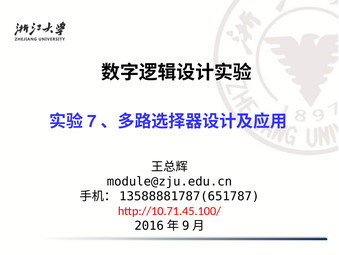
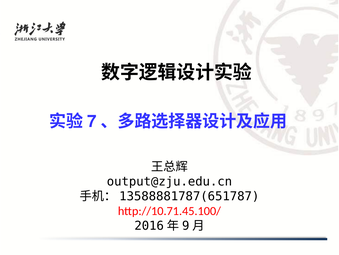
module@zju.edu.cn: module@zju.edu.cn -> output@zju.edu.cn
